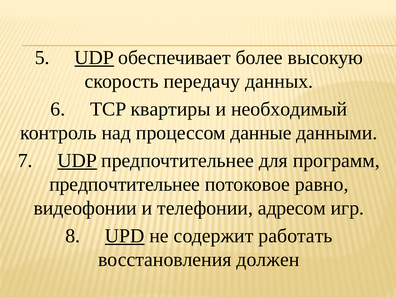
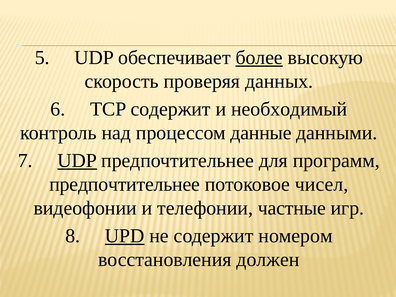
UDP at (94, 58) underline: present -> none
более underline: none -> present
передачу: передачу -> проверяя
TCP квартиры: квартиры -> содержит
равно: равно -> чисел
адресом: адресом -> частные
работать: работать -> номером
